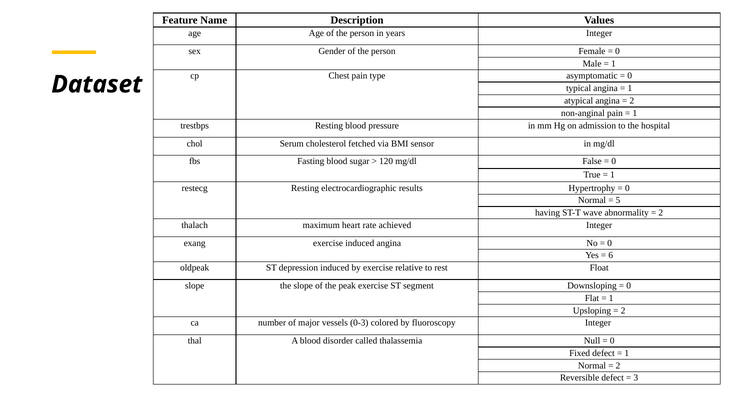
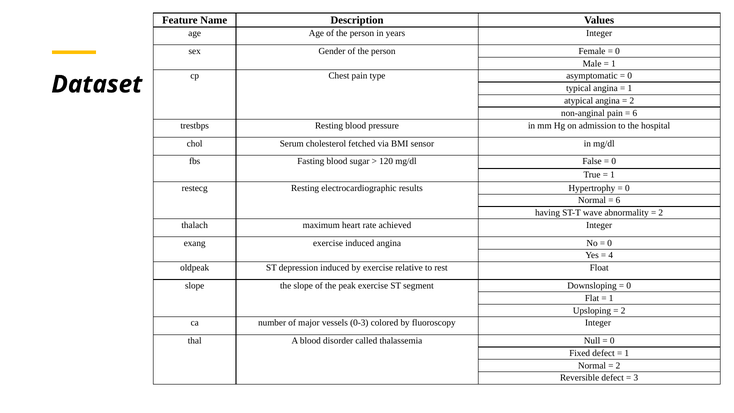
1 at (635, 113): 1 -> 6
5 at (618, 200): 5 -> 6
6: 6 -> 4
